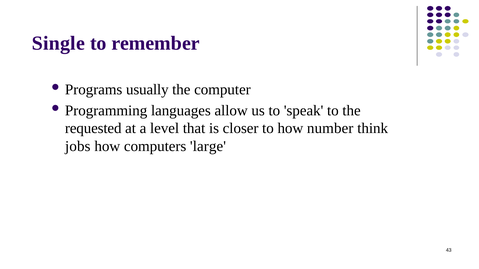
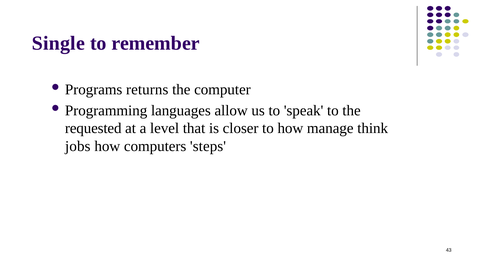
usually: usually -> returns
number: number -> manage
large: large -> steps
